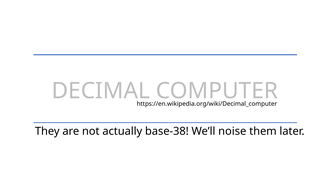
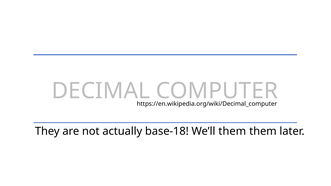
base-38: base-38 -> base-18
We’ll noise: noise -> them
